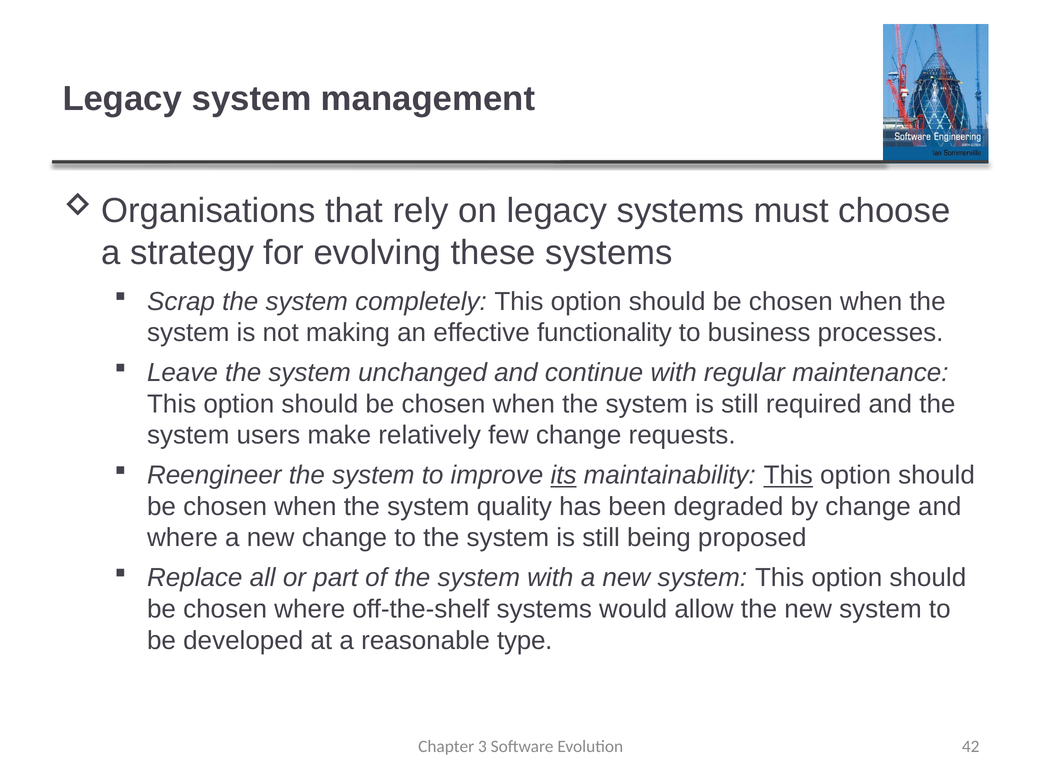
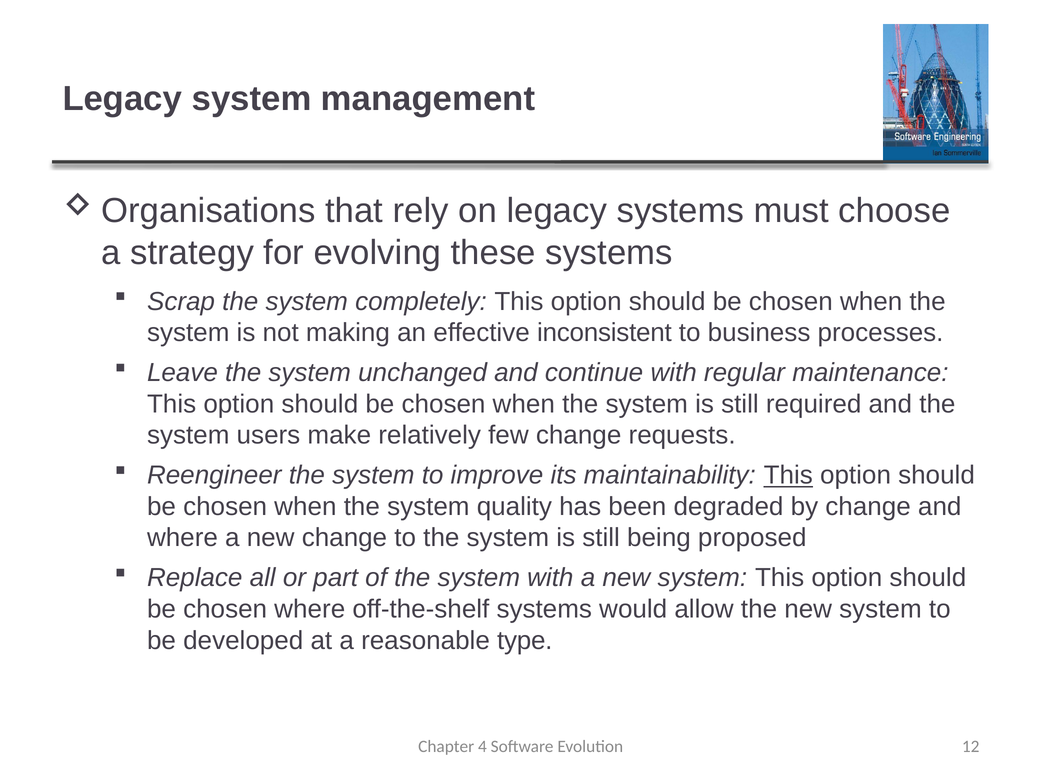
functionality: functionality -> inconsistent
its underline: present -> none
3: 3 -> 4
42: 42 -> 12
